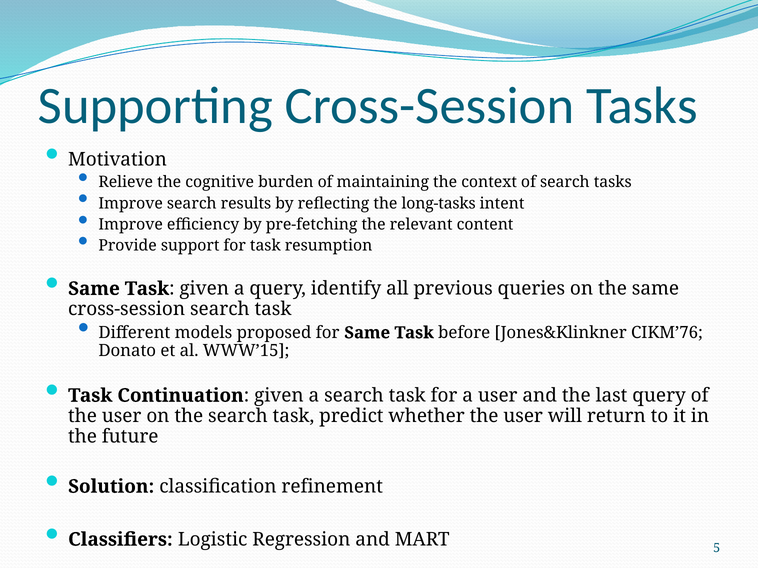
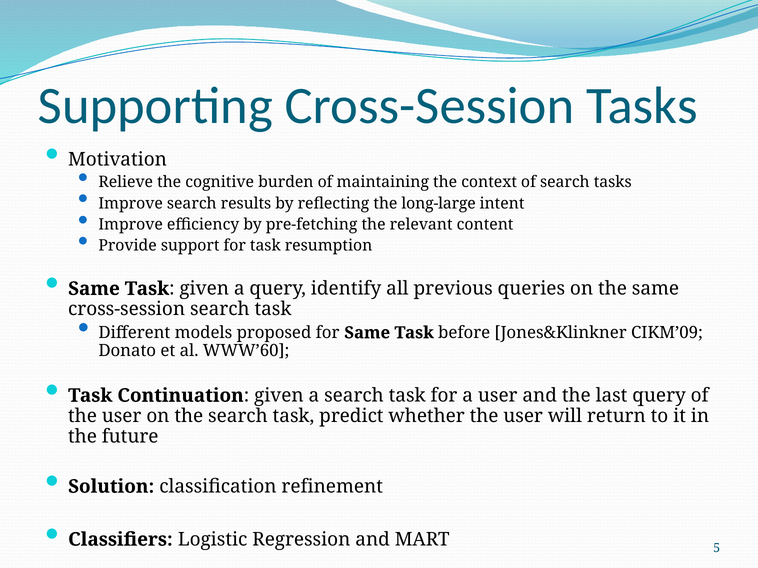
long-tasks: long-tasks -> long-large
CIKM’76: CIKM’76 -> CIKM’09
WWW’15: WWW’15 -> WWW’60
